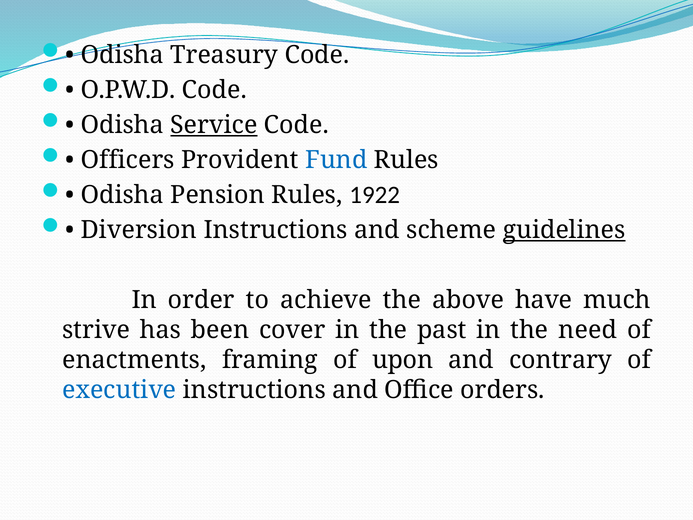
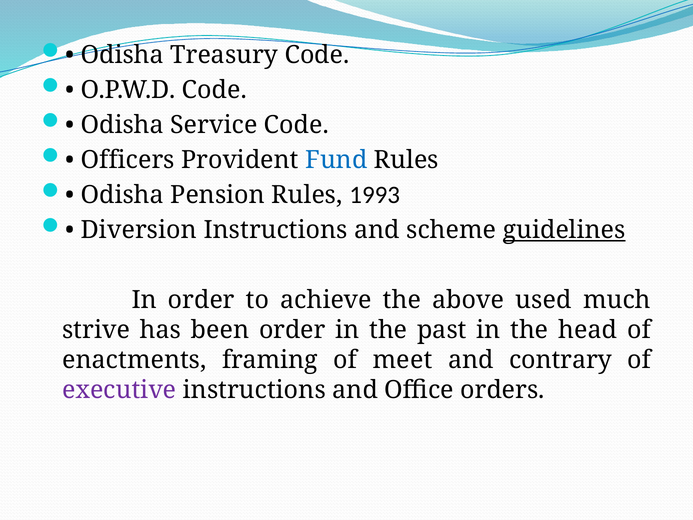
Service underline: present -> none
1922: 1922 -> 1993
have: have -> used
been cover: cover -> order
need: need -> head
upon: upon -> meet
executive colour: blue -> purple
